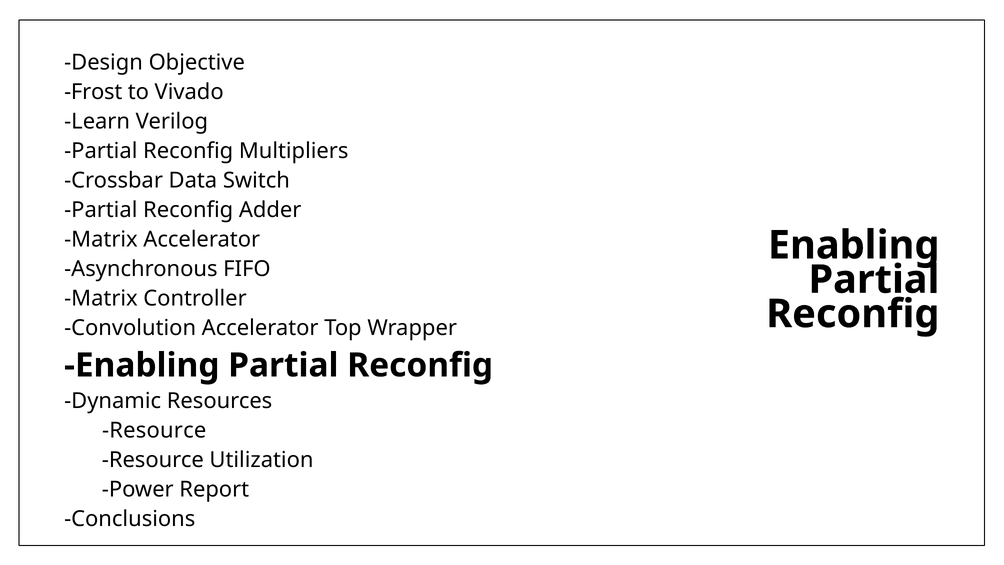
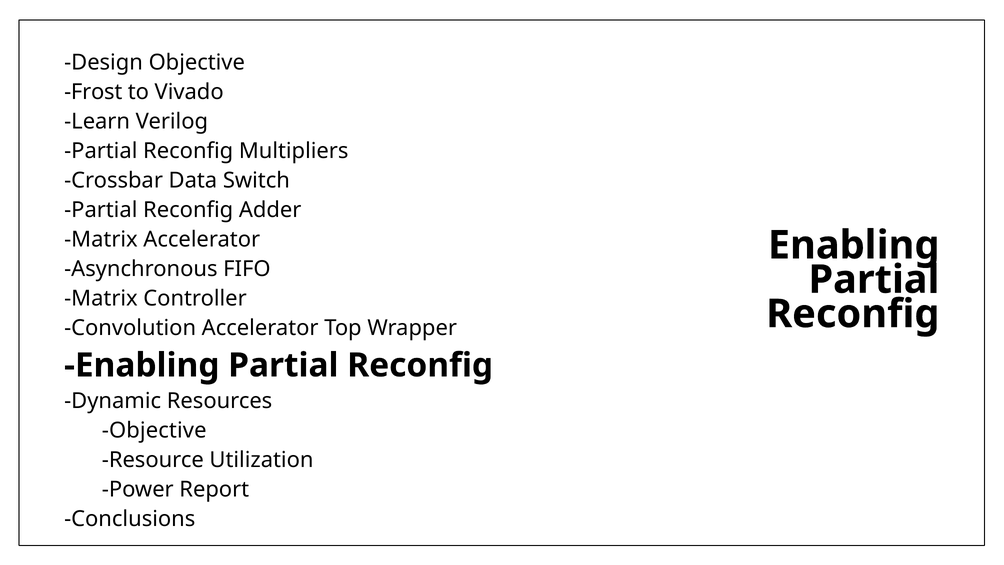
Resource at (154, 430): Resource -> Objective
